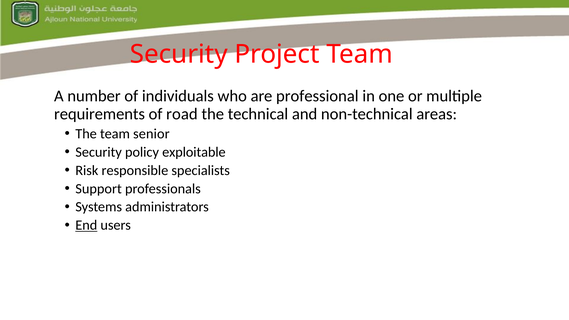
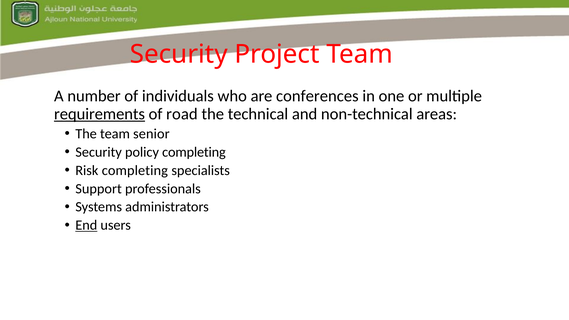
professional: professional -> conferences
requirements underline: none -> present
policy exploitable: exploitable -> completing
Risk responsible: responsible -> completing
